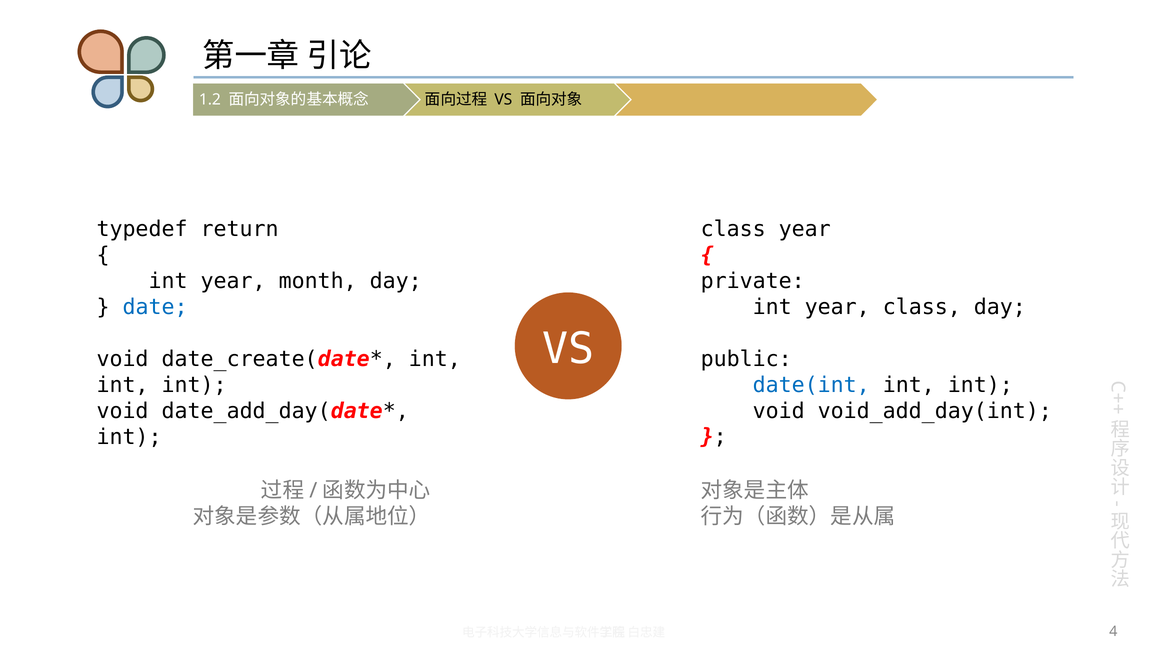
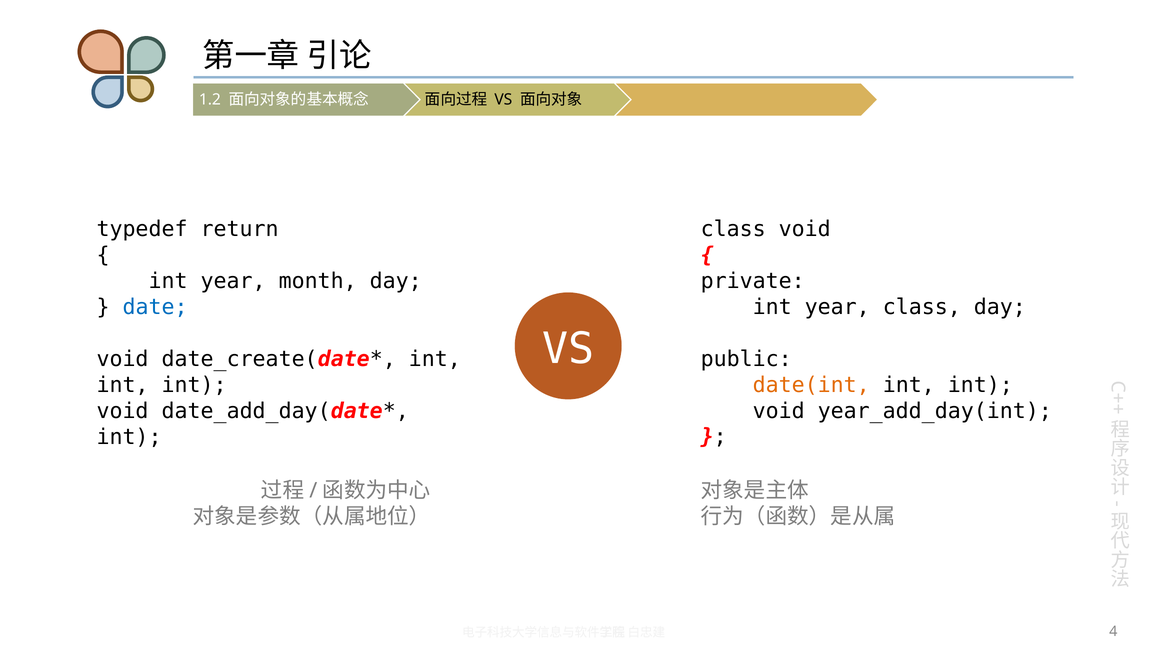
class year: year -> void
date(int colour: blue -> orange
void_add_day(int: void_add_day(int -> year_add_day(int
